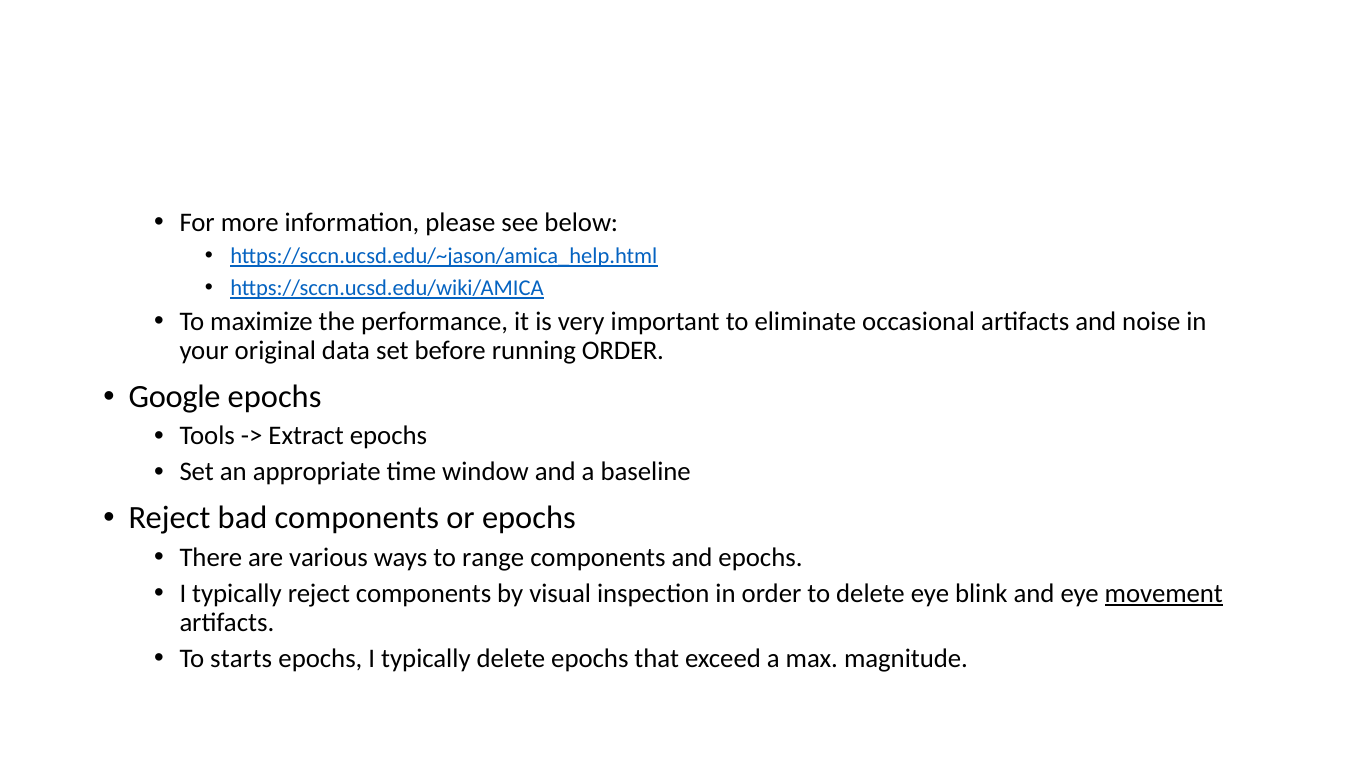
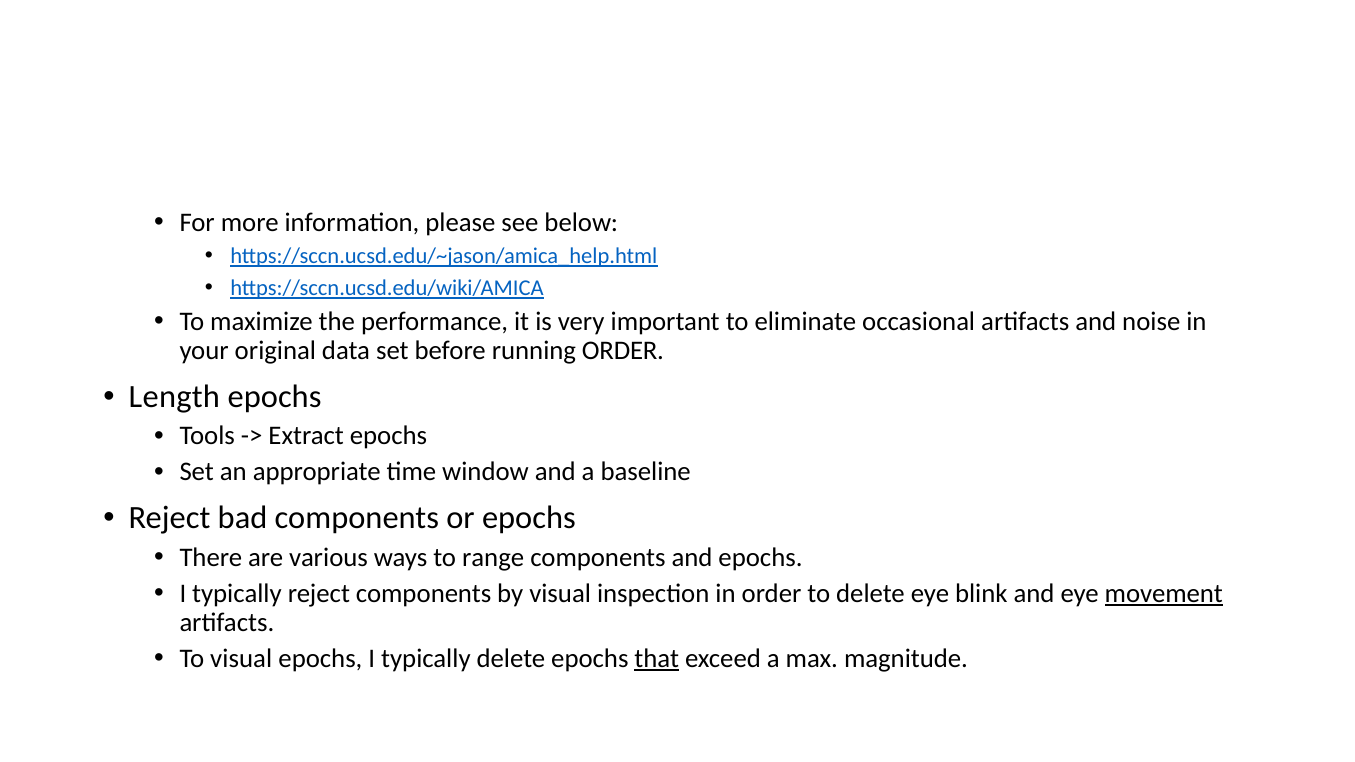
Google: Google -> Length
To starts: starts -> visual
that underline: none -> present
